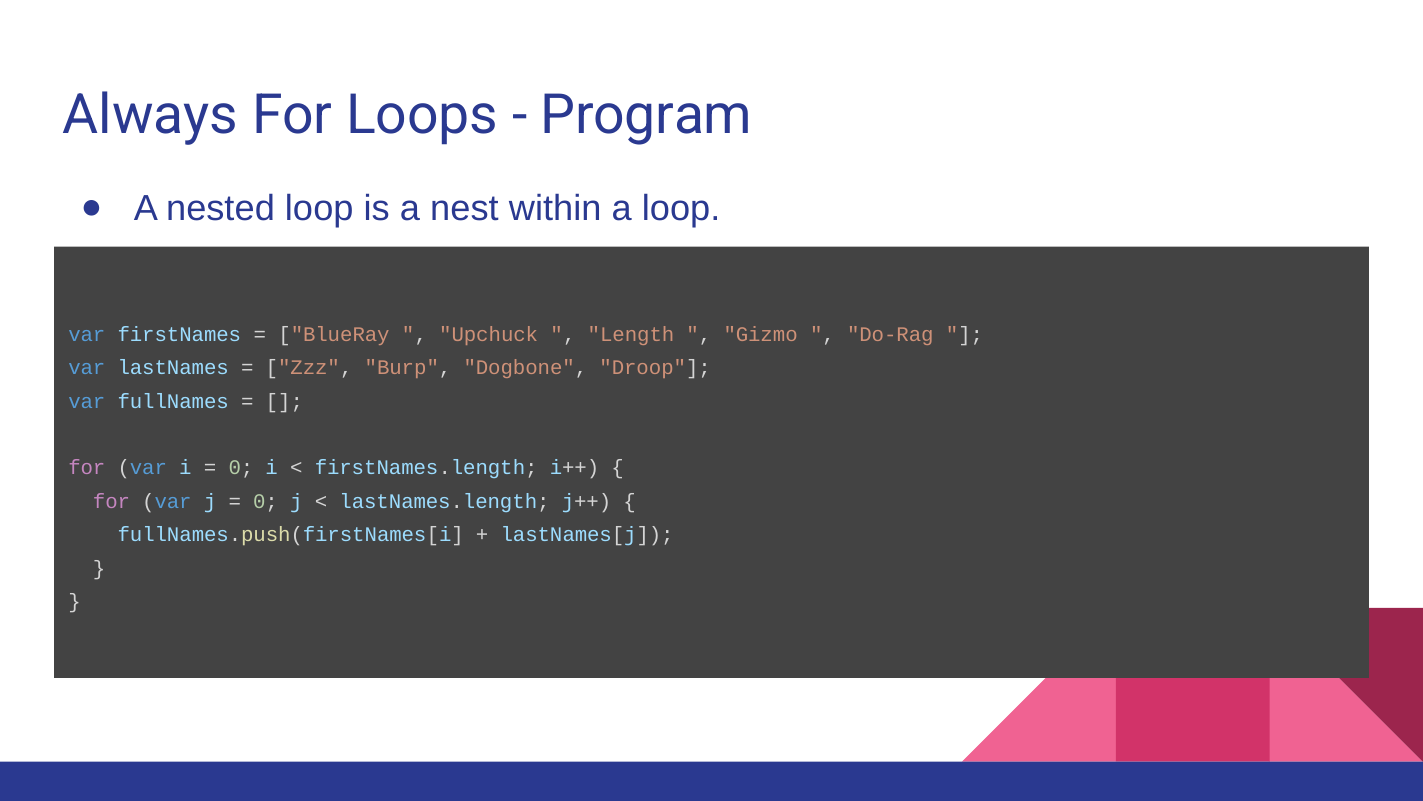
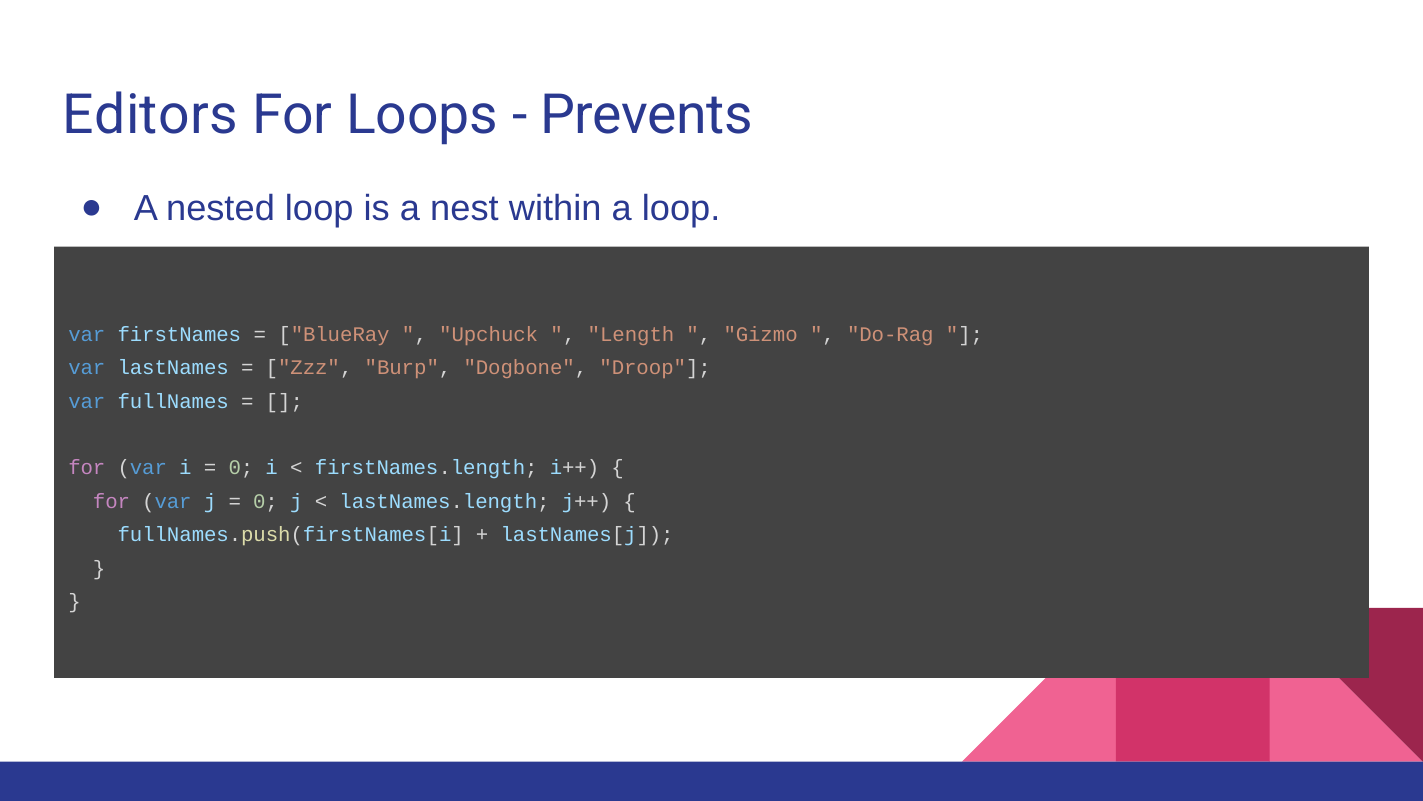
Always: Always -> Editors
Program: Program -> Prevents
